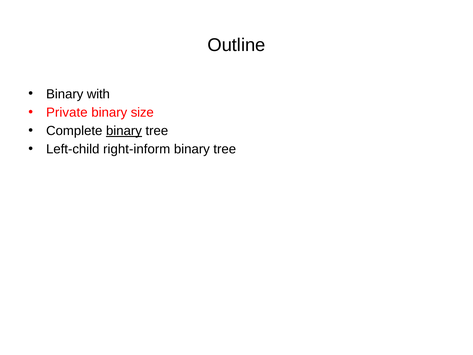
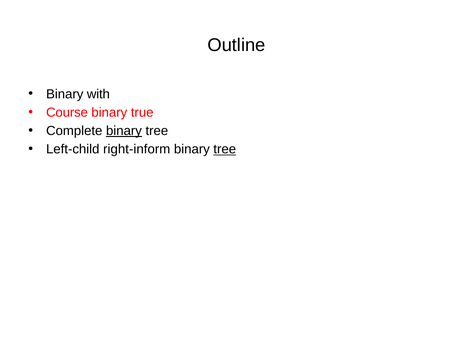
Private: Private -> Course
size: size -> true
tree at (225, 149) underline: none -> present
